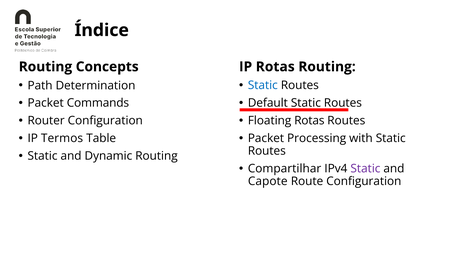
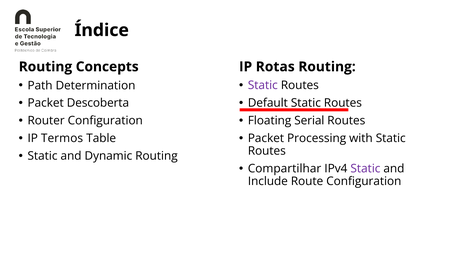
Static at (263, 85) colour: blue -> purple
Commands: Commands -> Descoberta
Floating Rotas: Rotas -> Serial
Capote: Capote -> Include
